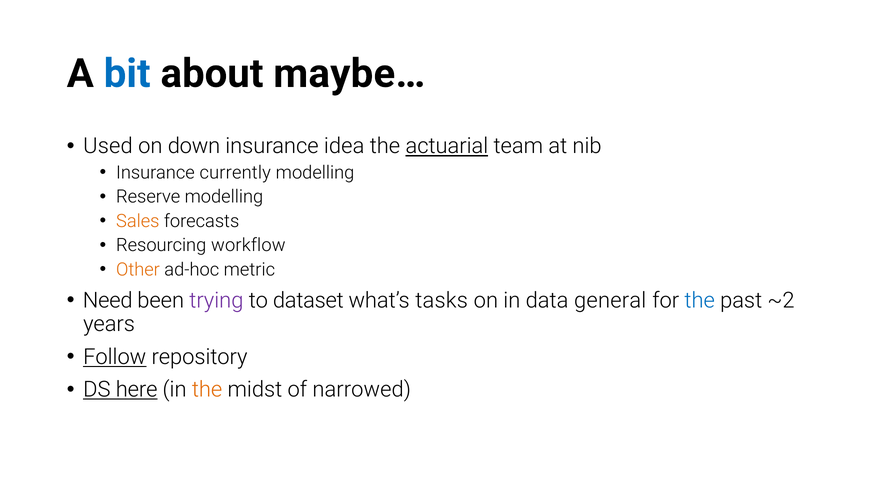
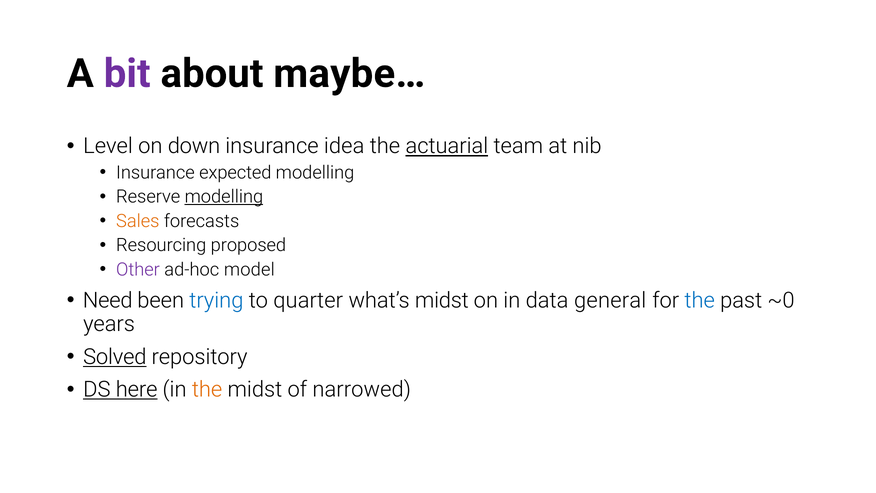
bit colour: blue -> purple
Used: Used -> Level
currently: currently -> expected
modelling at (224, 197) underline: none -> present
workflow: workflow -> proposed
Other colour: orange -> purple
metric: metric -> model
trying colour: purple -> blue
dataset: dataset -> quarter
what’s tasks: tasks -> midst
~2: ~2 -> ~0
Follow: Follow -> Solved
